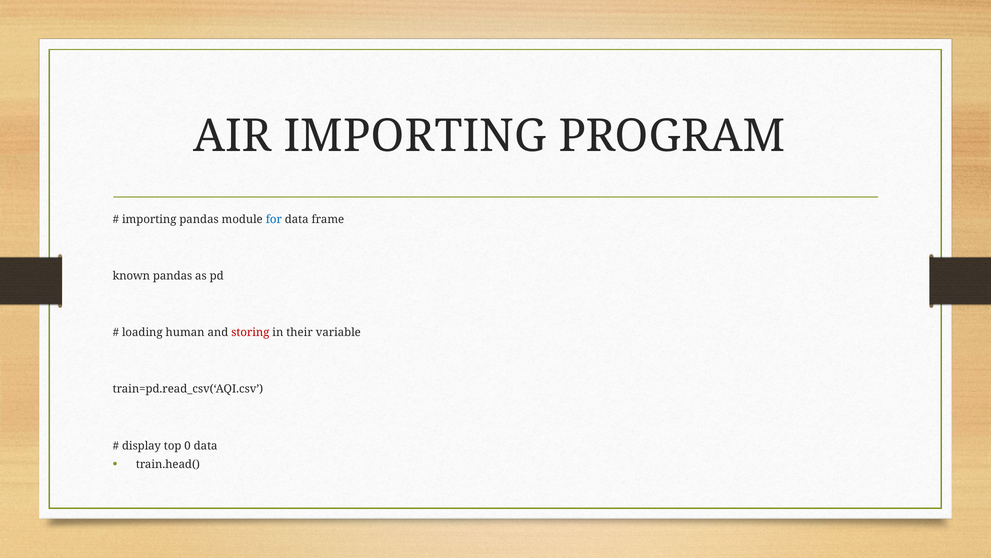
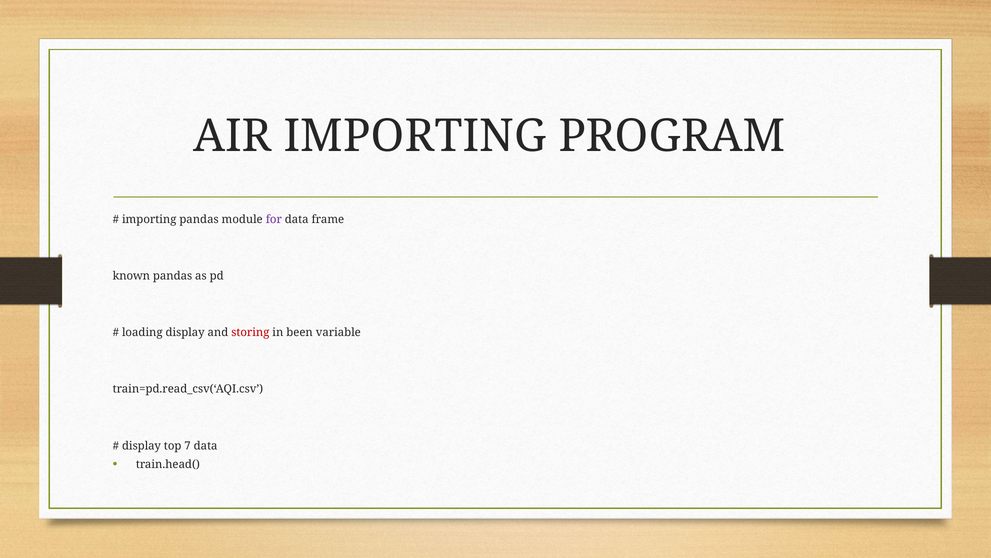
for colour: blue -> purple
loading human: human -> display
their: their -> been
0: 0 -> 7
